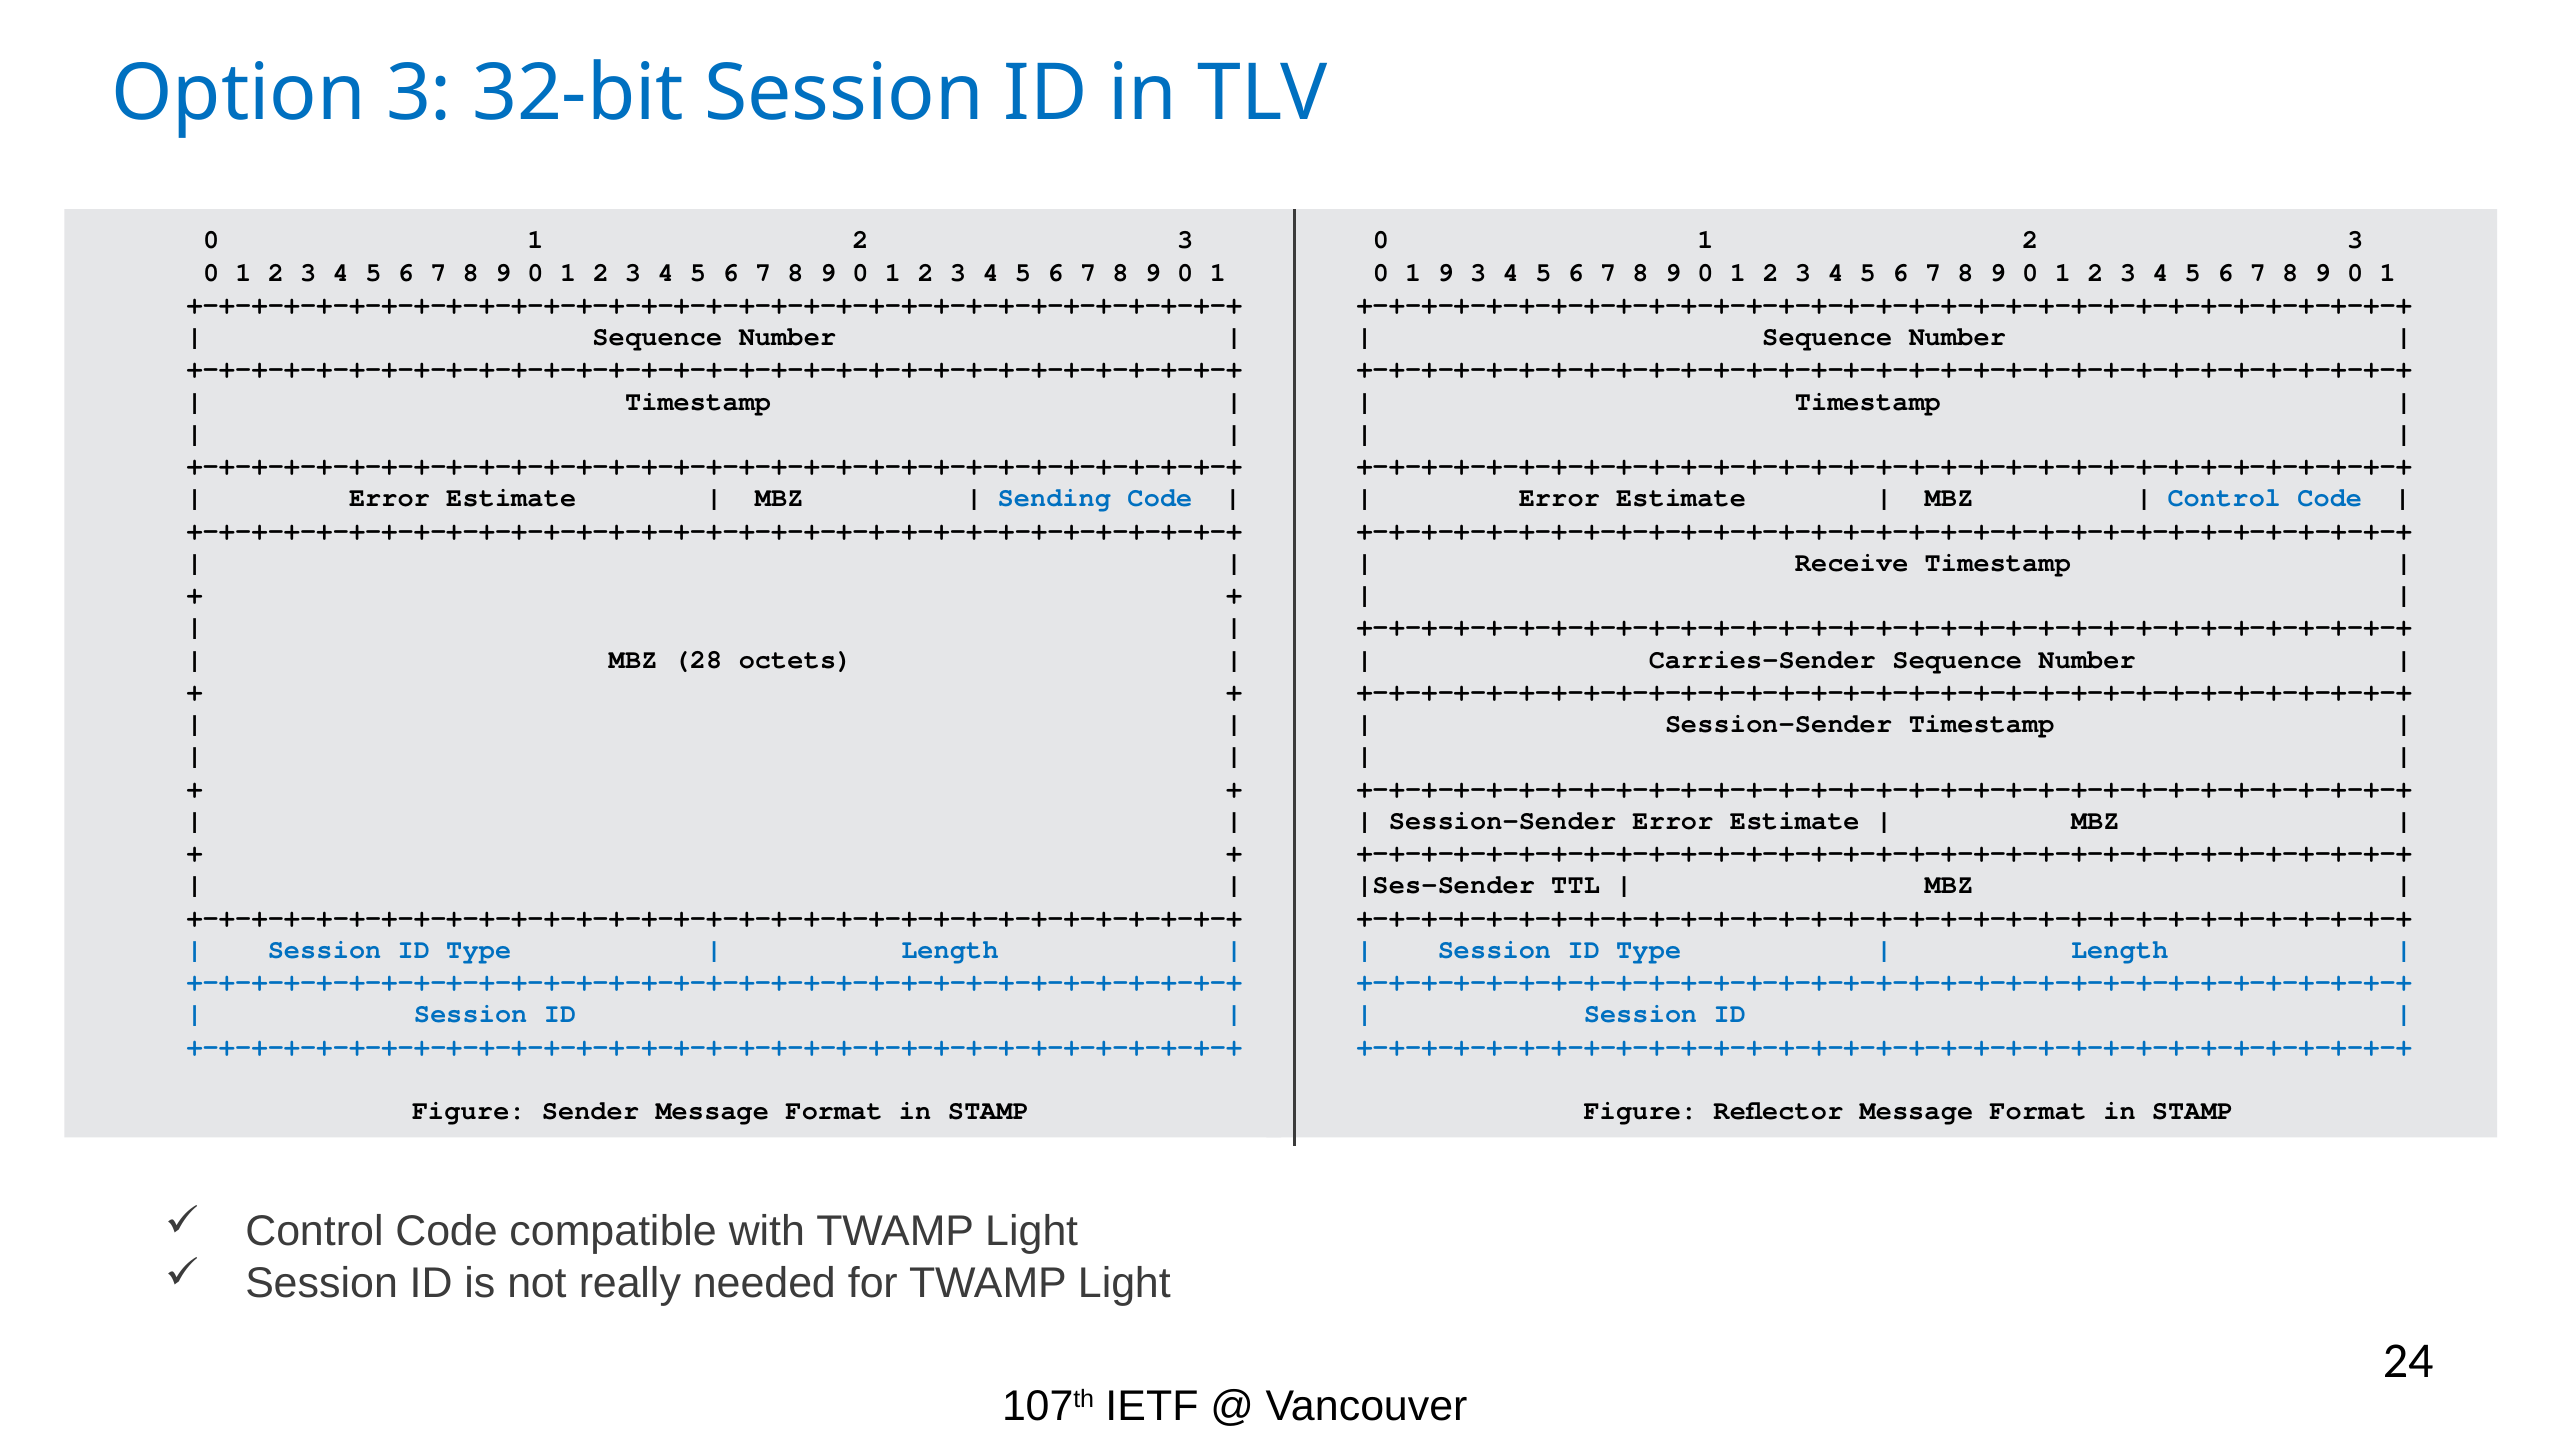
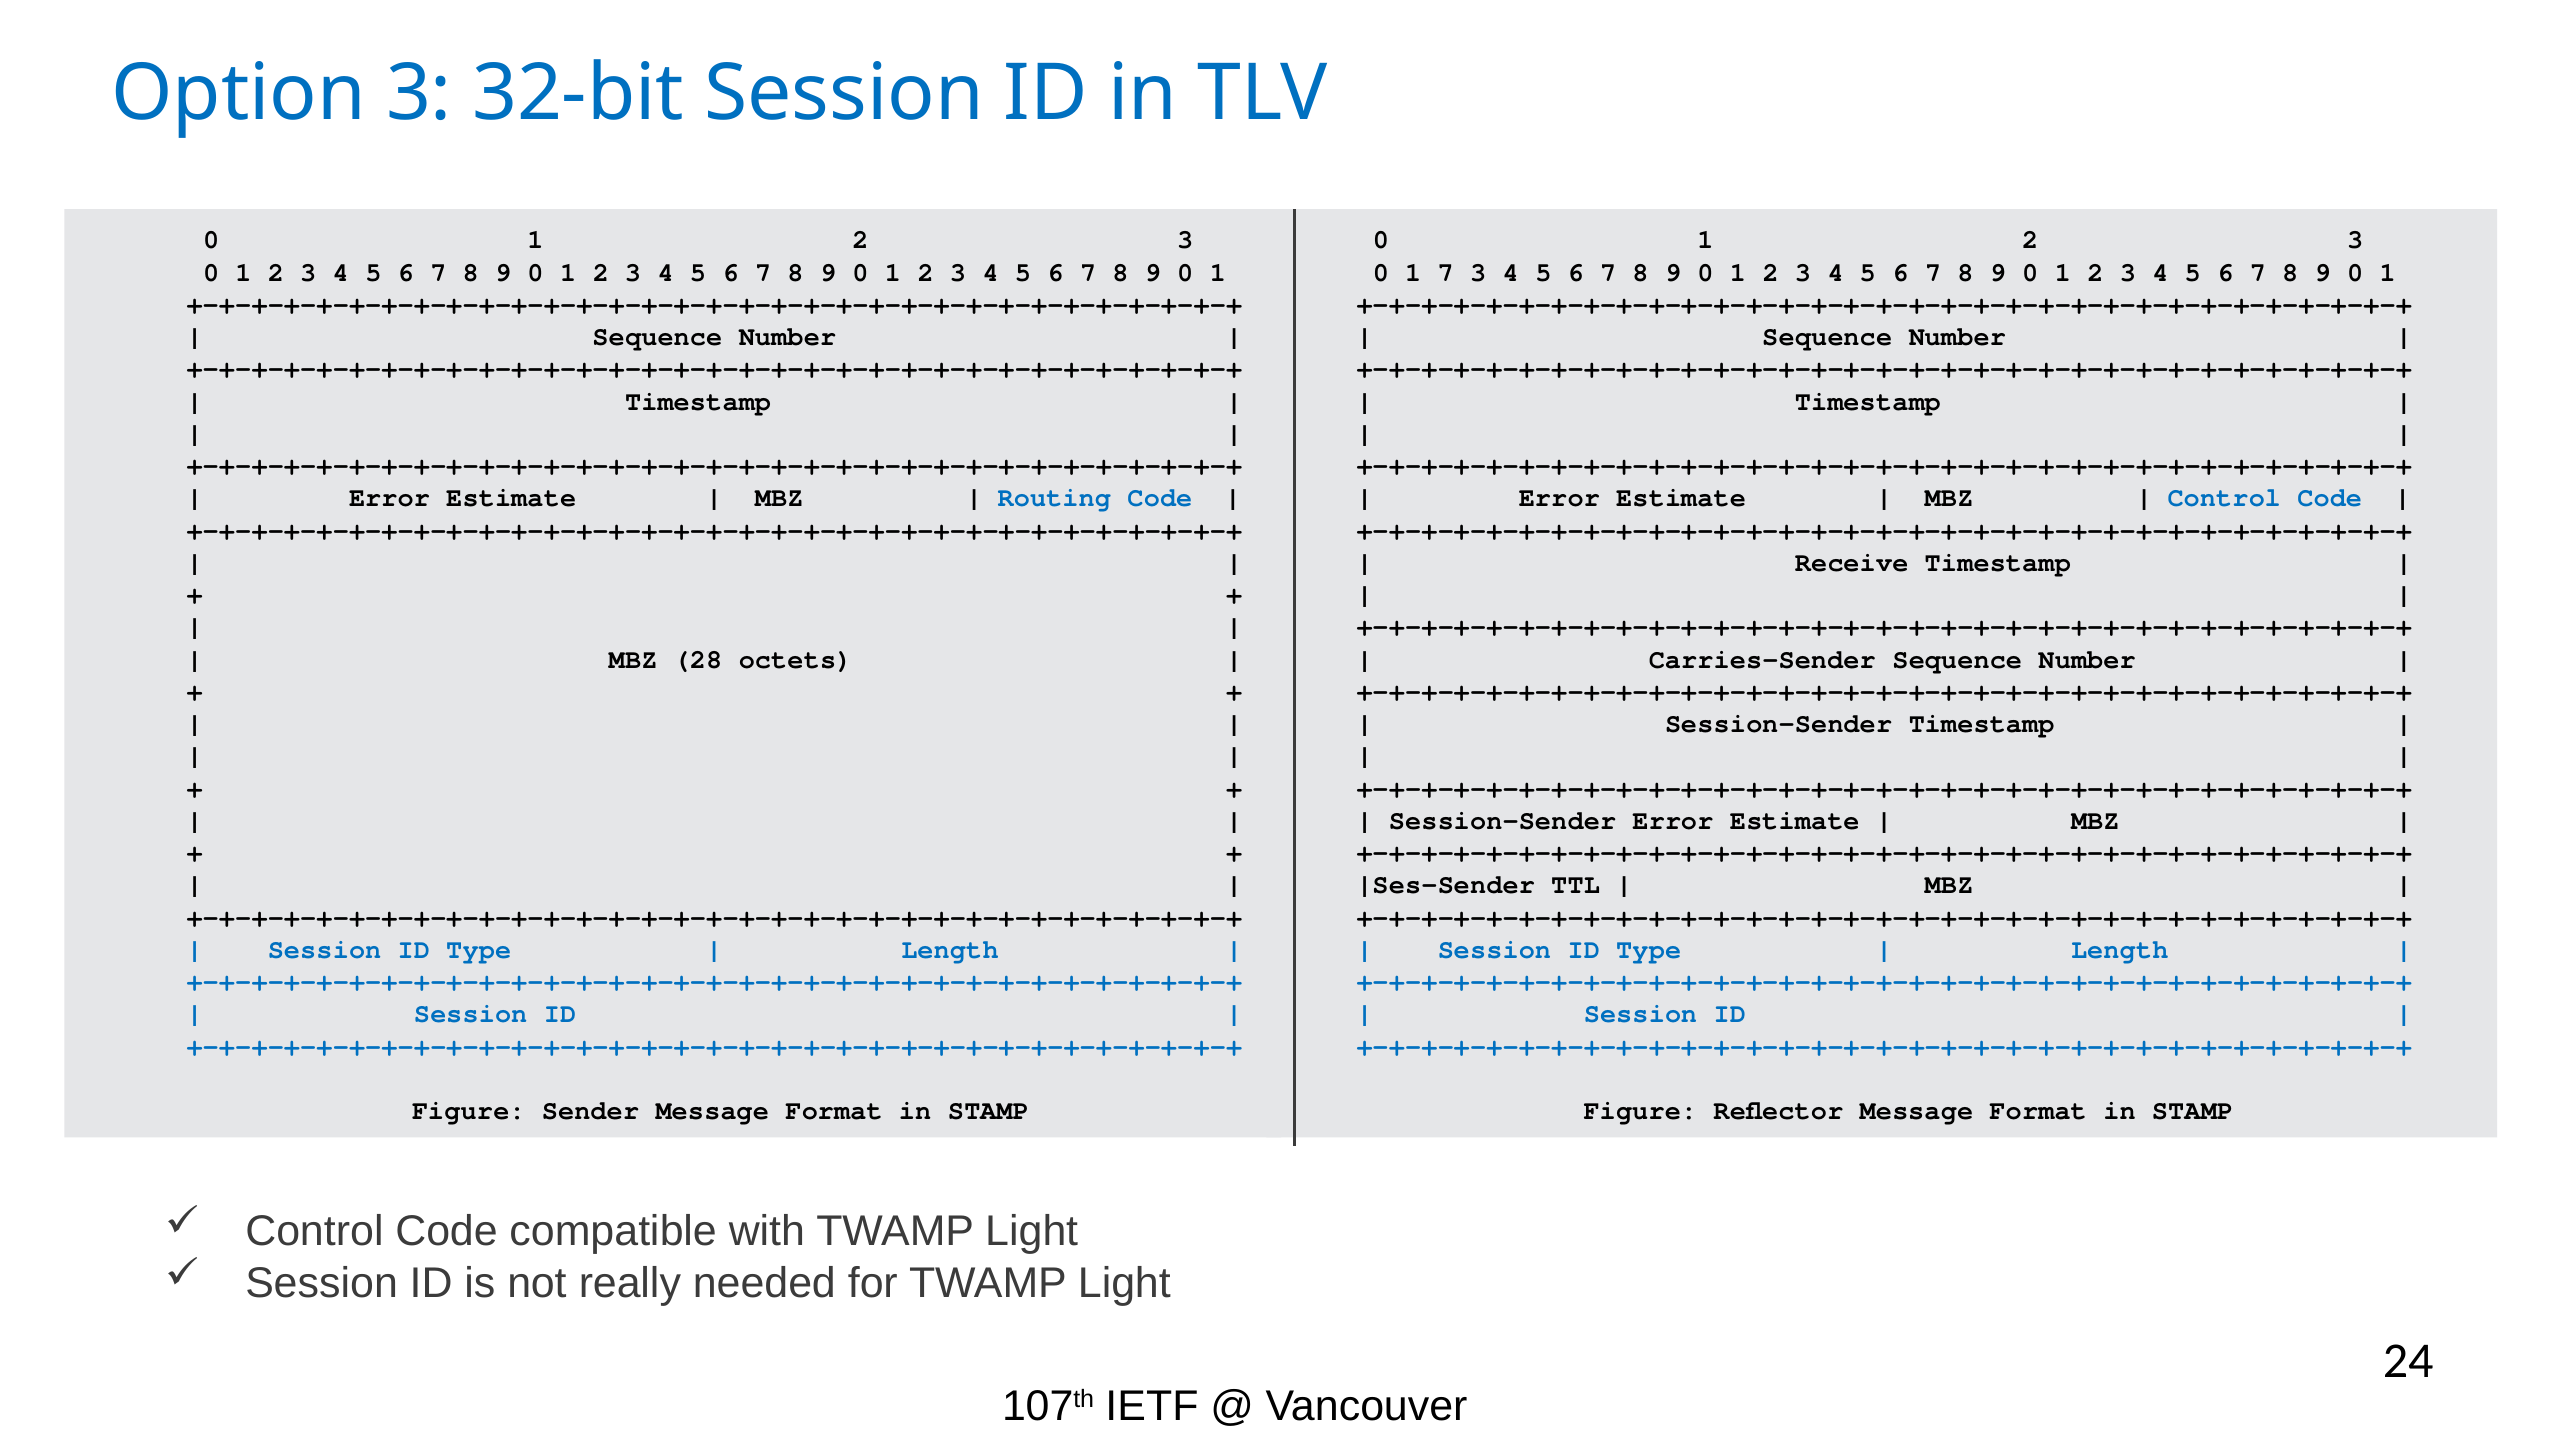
1 9: 9 -> 7
Sending: Sending -> Routing
